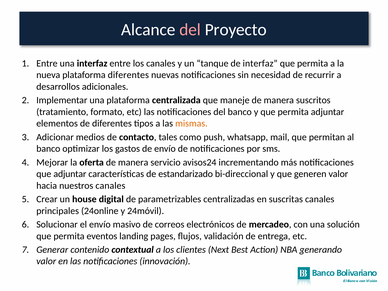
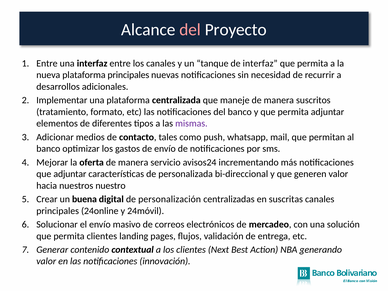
plataforma diferentes: diferentes -> principales
mismas colour: orange -> purple
estandarizado: estandarizado -> personalizada
nuestros canales: canales -> nuestro
house: house -> buena
parametrizables: parametrizables -> personalización
permita eventos: eventos -> clientes
